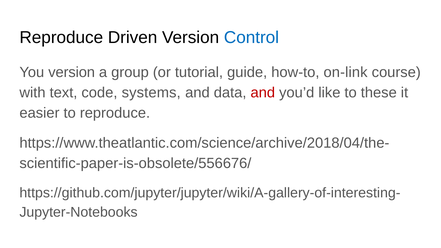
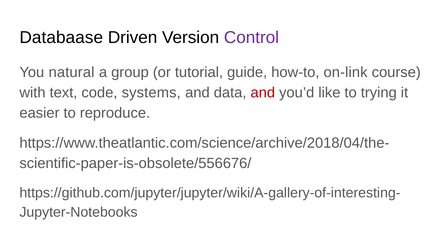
Reproduce at (61, 37): Reproduce -> Databaase
Control colour: blue -> purple
You version: version -> natural
these: these -> trying
